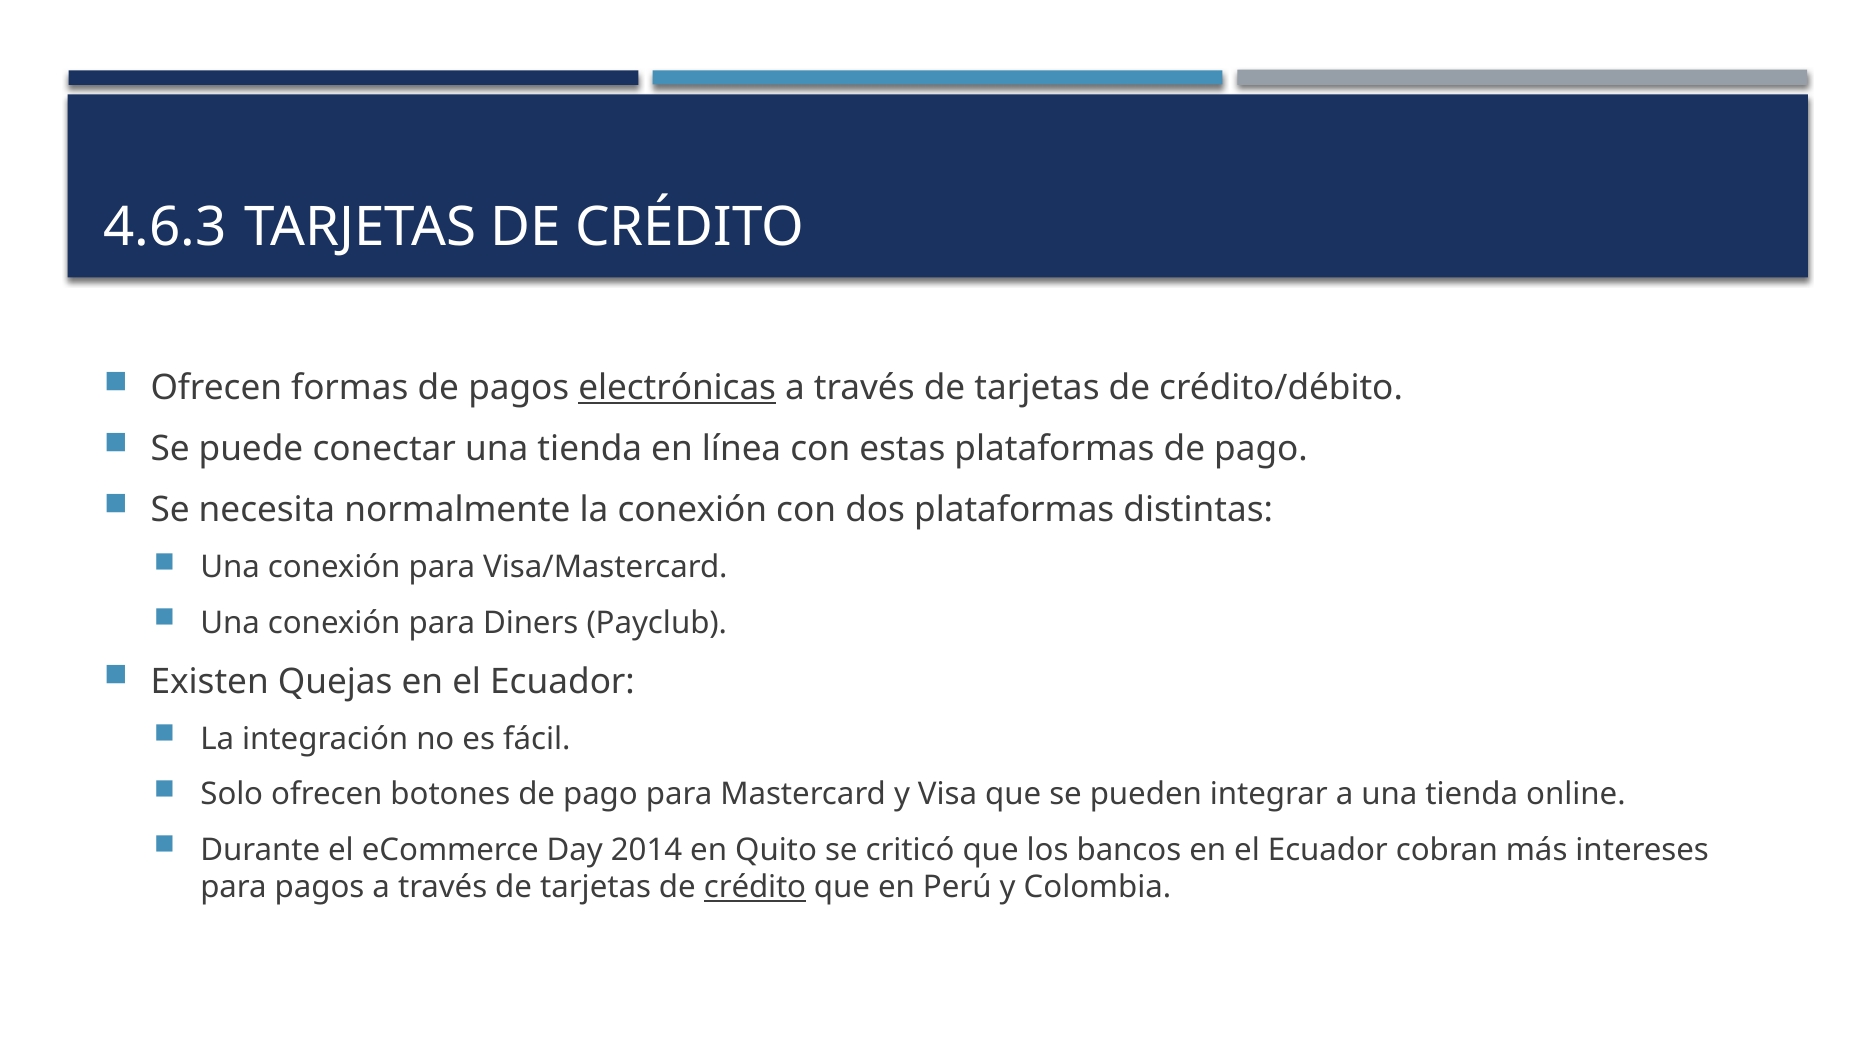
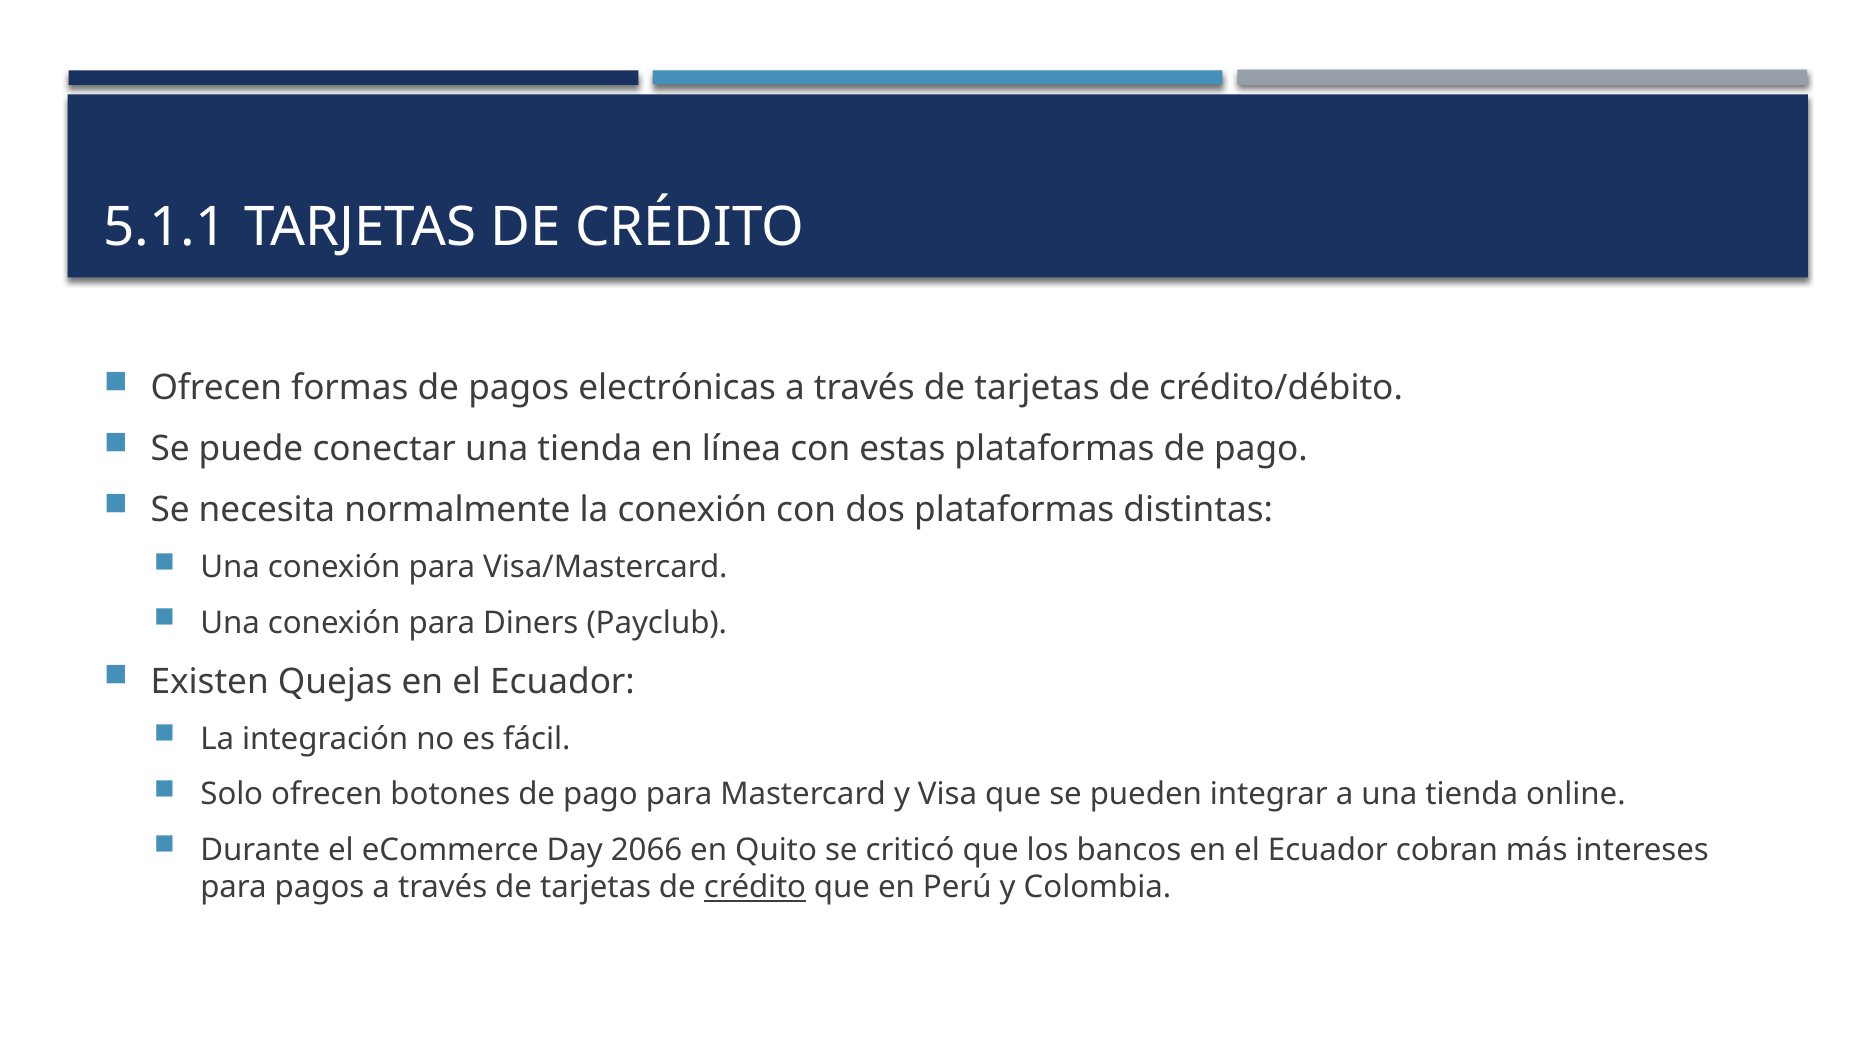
4.6.3: 4.6.3 -> 5.1.1
electrónicas underline: present -> none
2014: 2014 -> 2066
